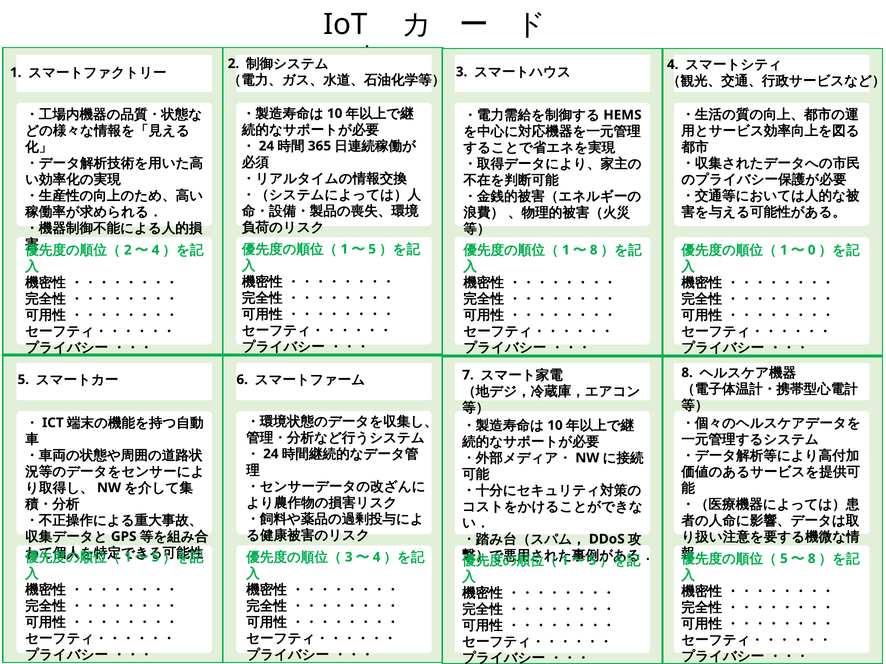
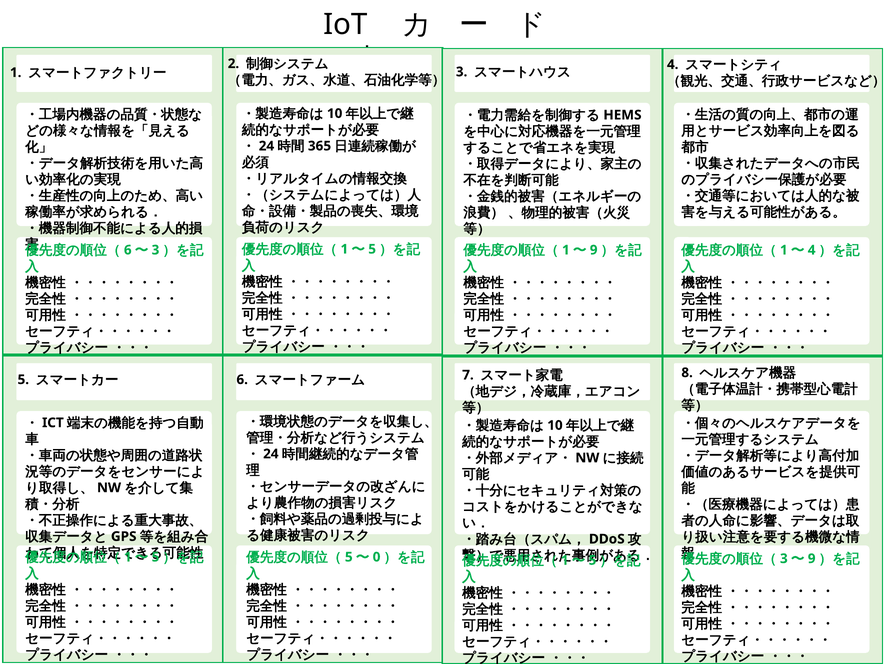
2 at (128, 250): 2 -> 6
4 at (156, 250): 4 -> 3
8 at (594, 250): 8 -> 9
0 at (812, 250): 0 -> 4
3 at (349, 557): 3 -> 5
4 at (377, 557): 4 -> 0
5 at (784, 559): 5 -> 3
8 at (812, 559): 8 -> 9
